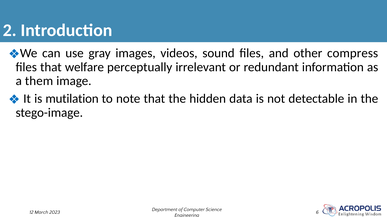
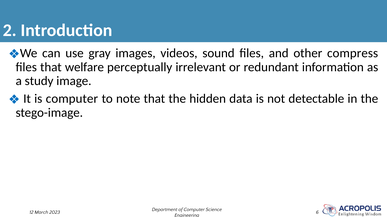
them: them -> study
is mutilation: mutilation -> computer
